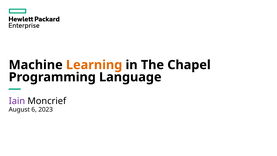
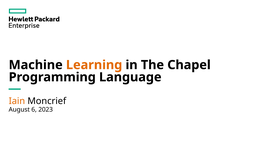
Iain colour: purple -> orange
